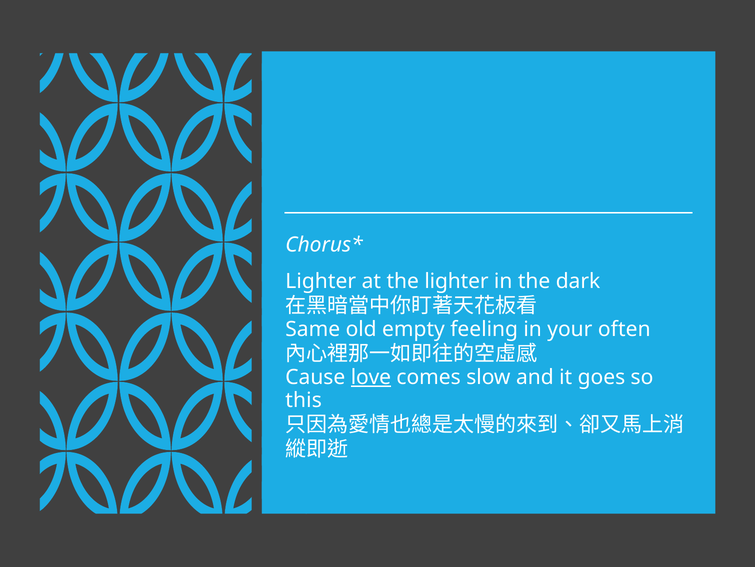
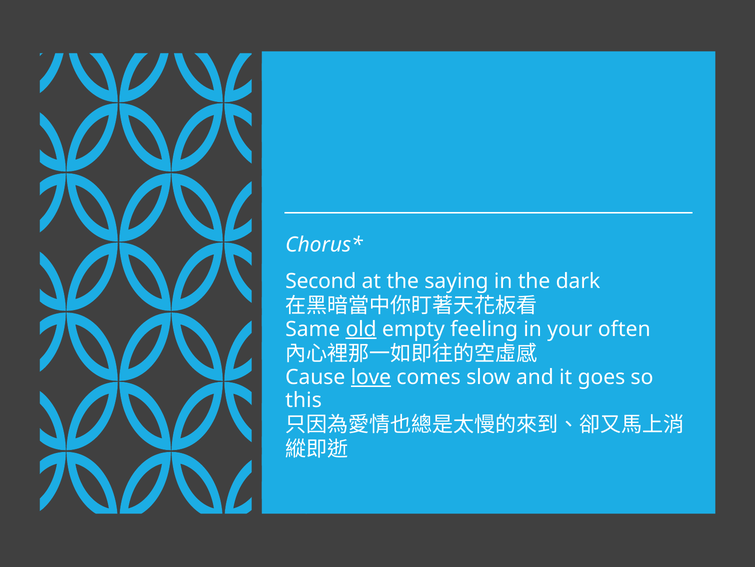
Lighter at (321, 281): Lighter -> Second
the lighter: lighter -> saying
old underline: none -> present
